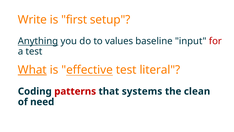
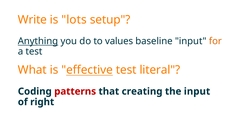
first: first -> lots
for colour: red -> orange
What underline: present -> none
systems: systems -> creating
the clean: clean -> input
need: need -> right
